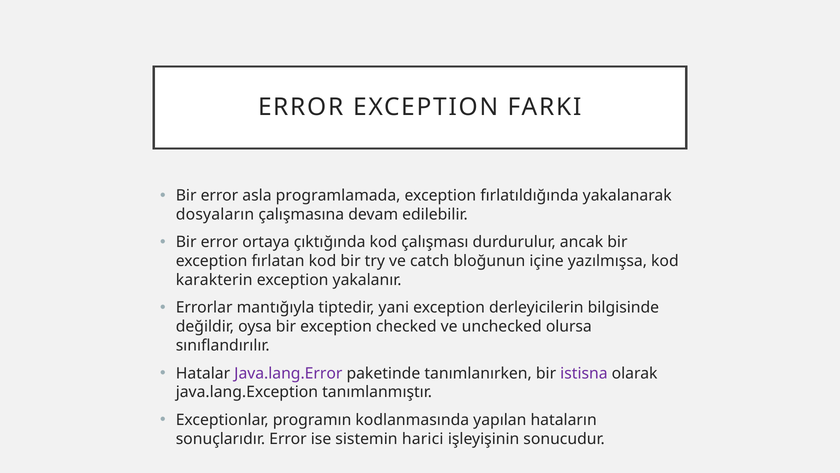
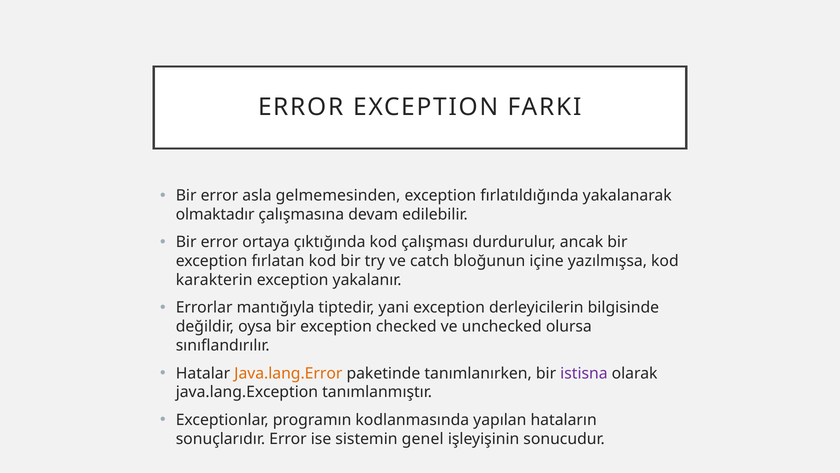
programlamada: programlamada -> gelmemesinden
dosyaların: dosyaların -> olmaktadır
Java.lang.Error colour: purple -> orange
harici: harici -> genel
